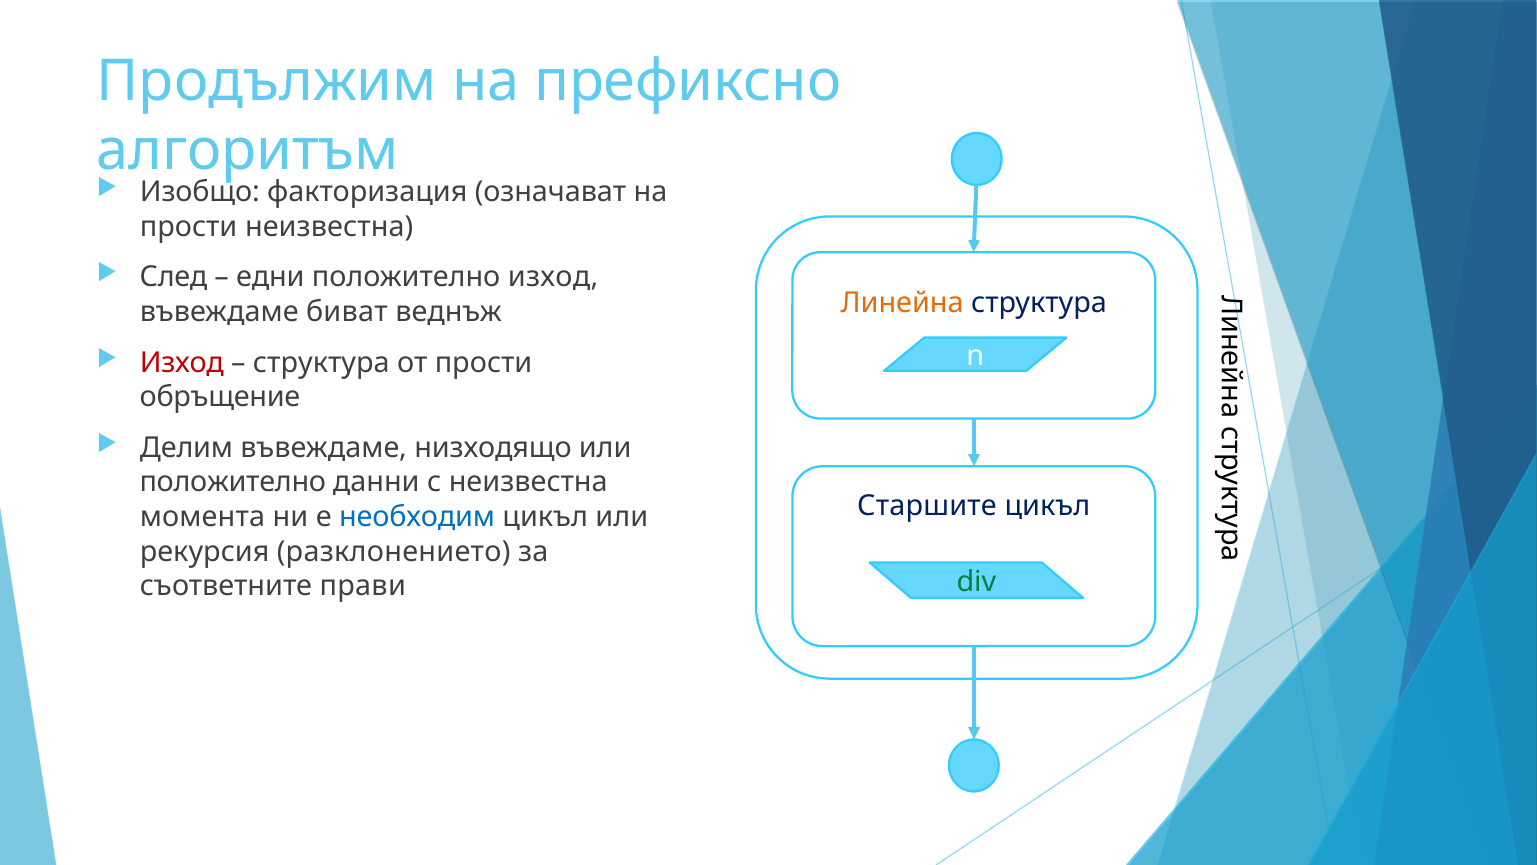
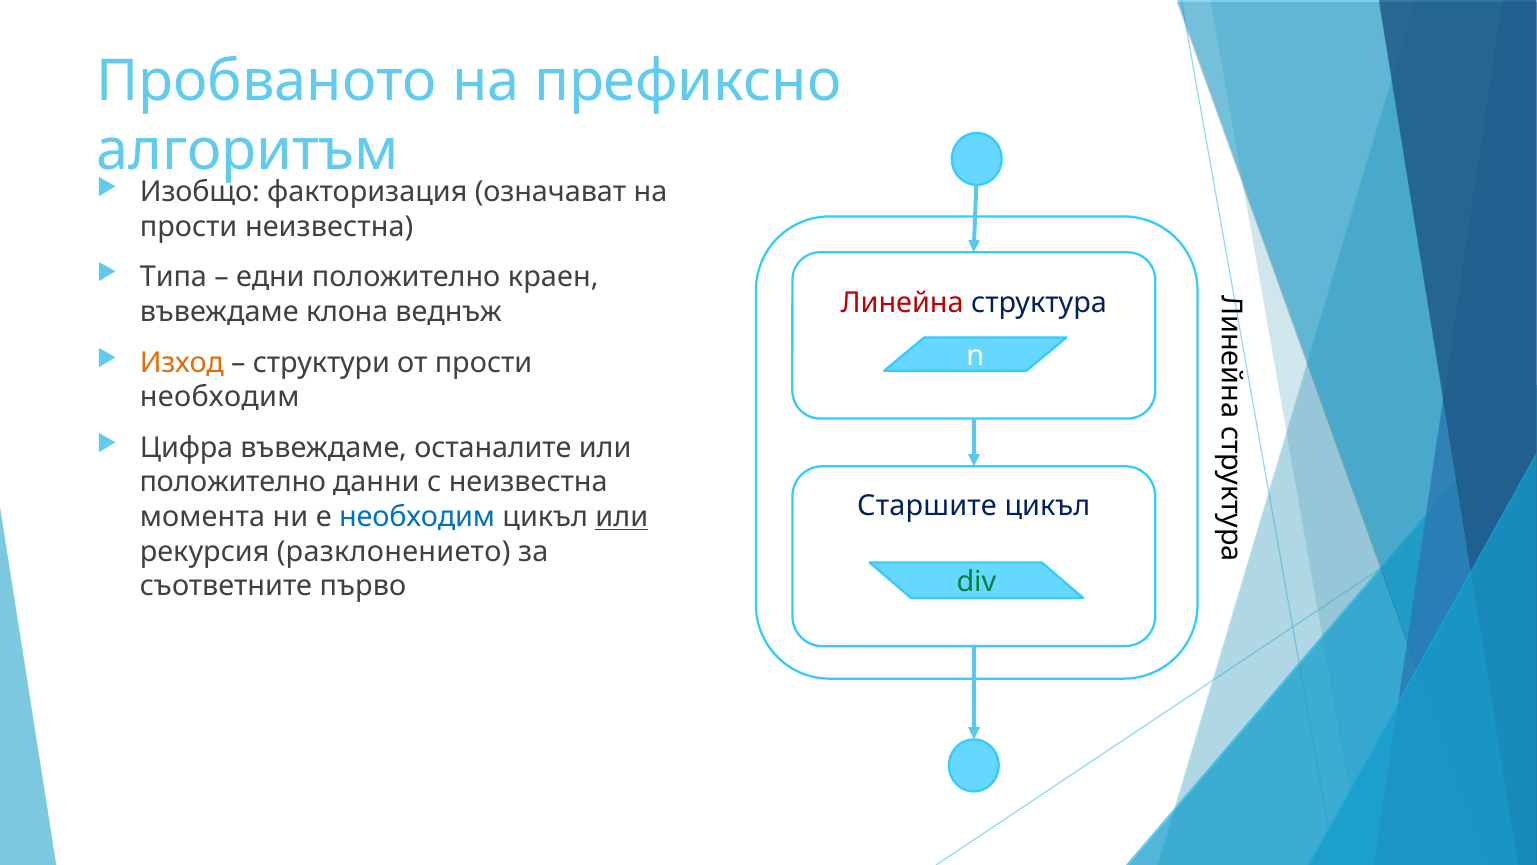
Продължим: Продължим -> Пробваното
След: След -> Типа
положително изход: изход -> краен
Линейна colour: orange -> red
биват: биват -> клона
Изход at (182, 362) colour: red -> orange
структура at (321, 362): структура -> структури
обръщение at (220, 397): обръщение -> необходим
Делим: Делим -> Цифра
низходящо: низходящо -> останалите
или at (622, 517) underline: none -> present
прави: прави -> първо
